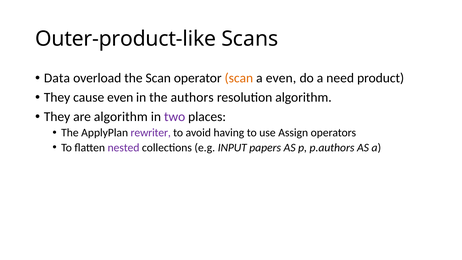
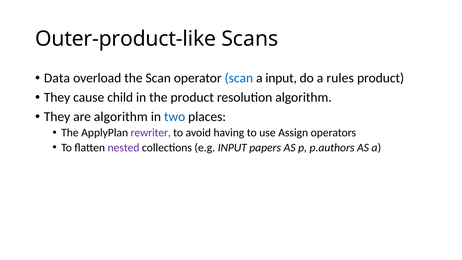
scan at (239, 78) colour: orange -> blue
a even: even -> input
need: need -> rules
cause even: even -> child
the authors: authors -> product
two colour: purple -> blue
